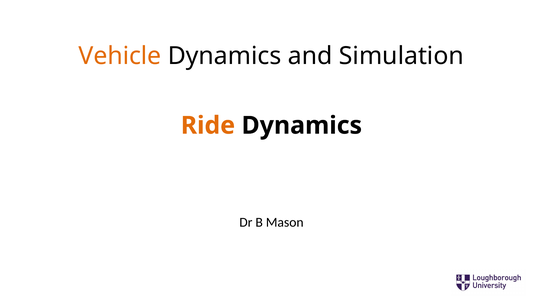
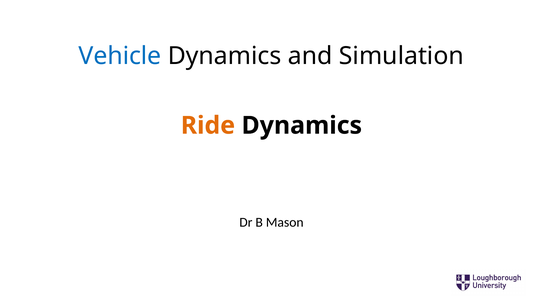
Vehicle colour: orange -> blue
